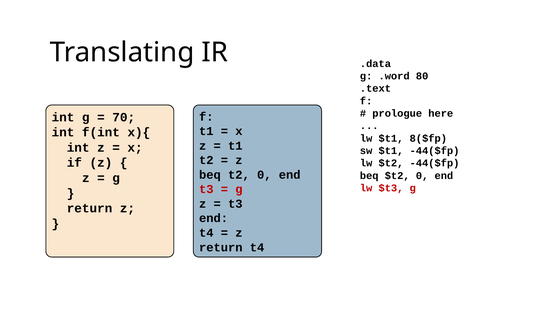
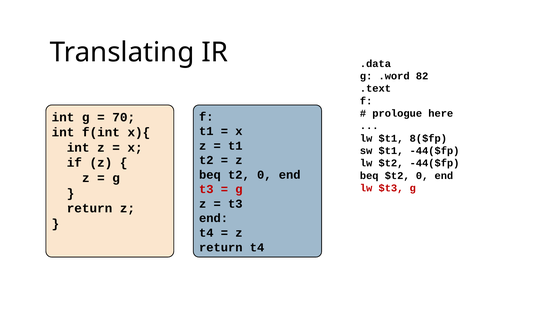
80: 80 -> 82
